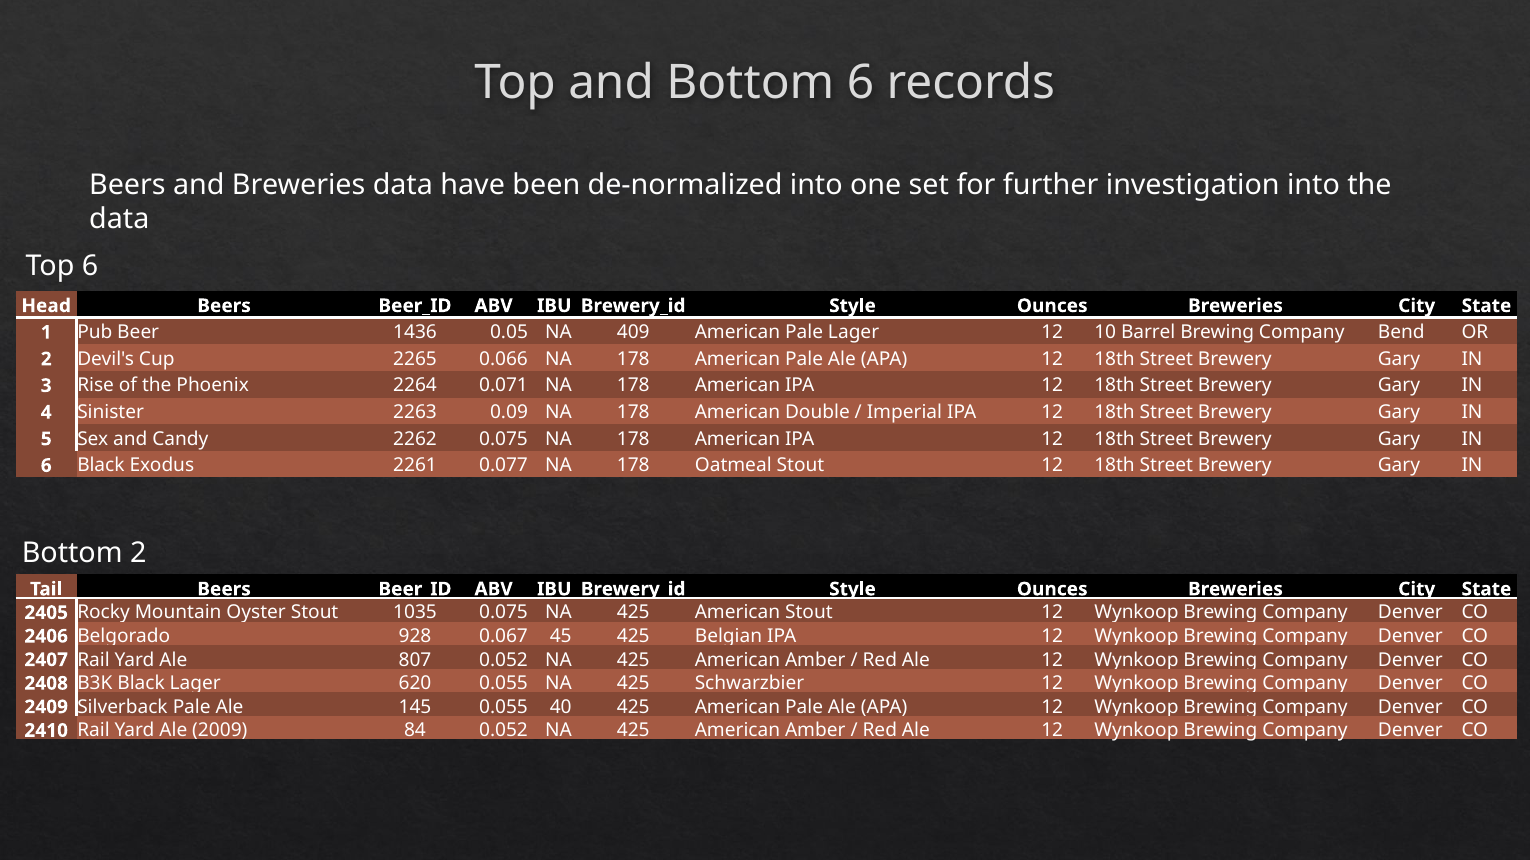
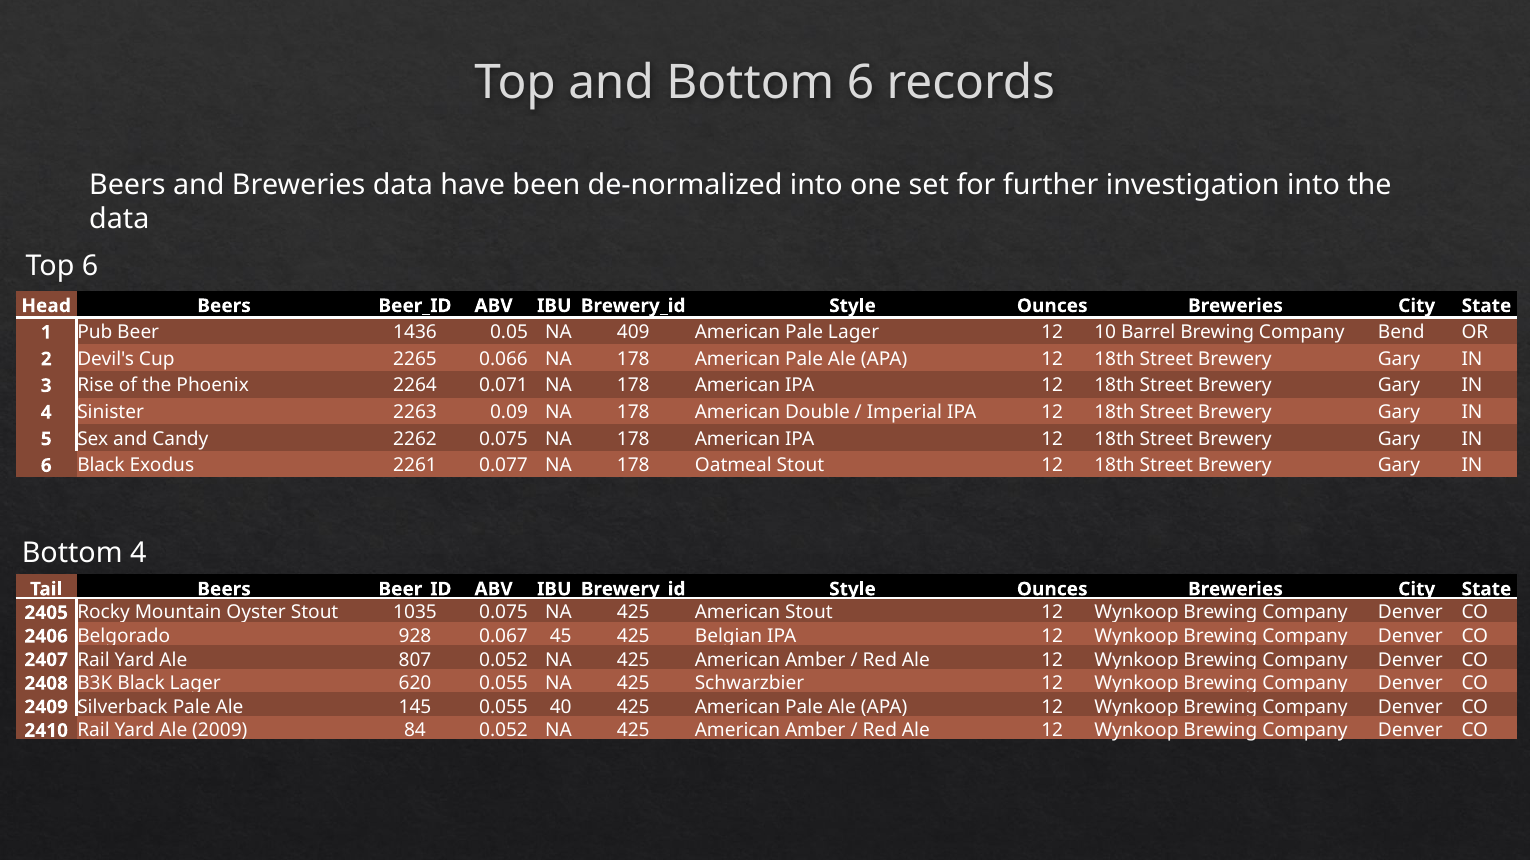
Bottom 2: 2 -> 4
